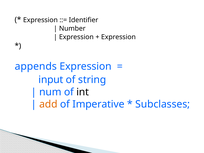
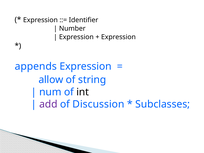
input: input -> allow
add colour: orange -> purple
Imperative: Imperative -> Discussion
